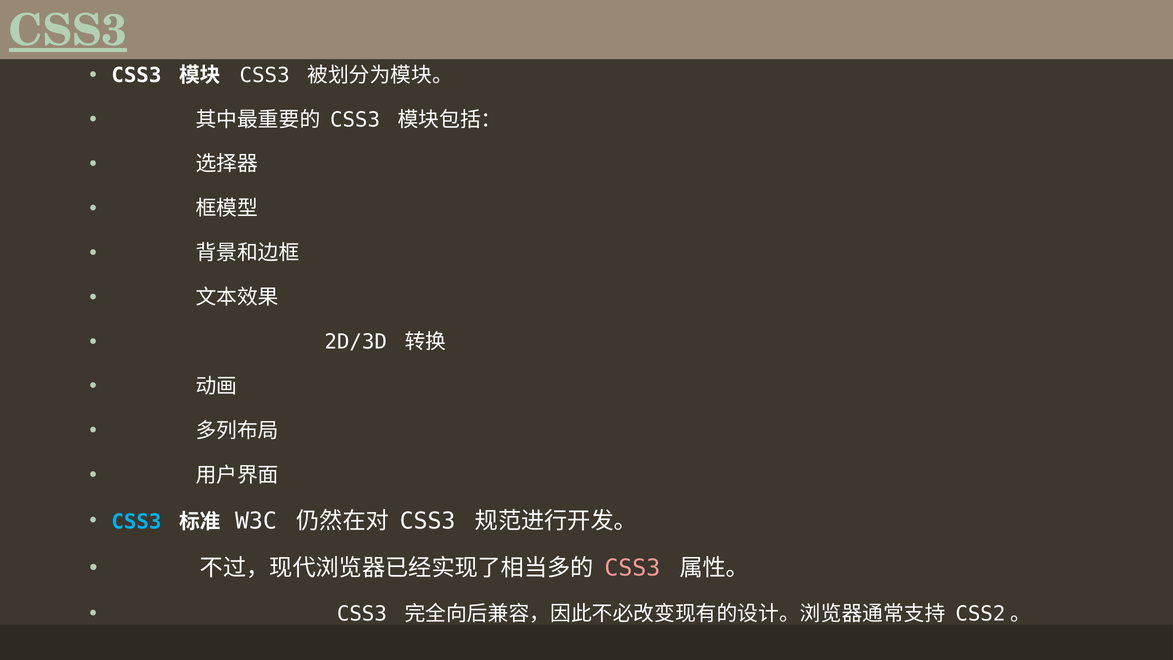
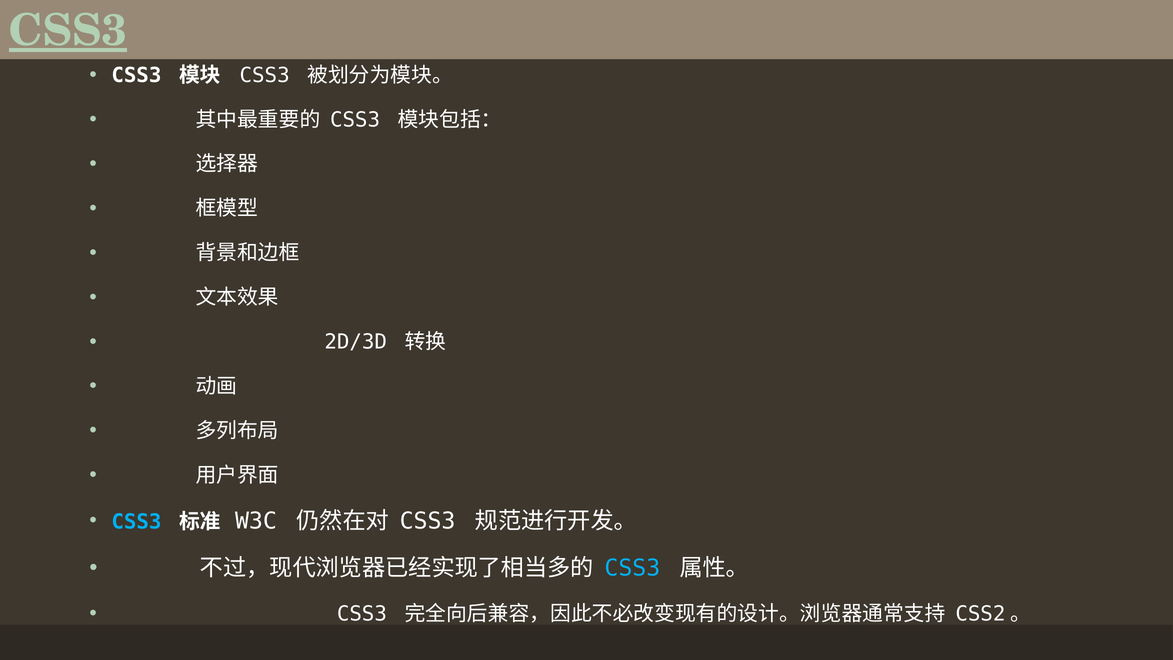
CSS3 at (632, 568) colour: pink -> light blue
